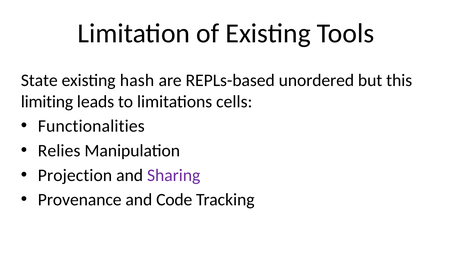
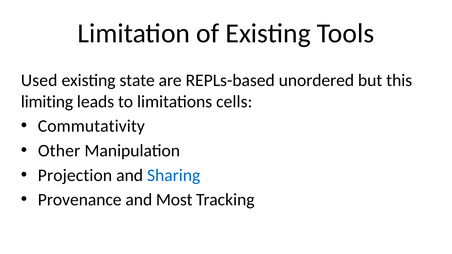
State: State -> Used
hash: hash -> state
Functionalities: Functionalities -> Commutativity
Relies: Relies -> Other
Sharing colour: purple -> blue
Code: Code -> Most
